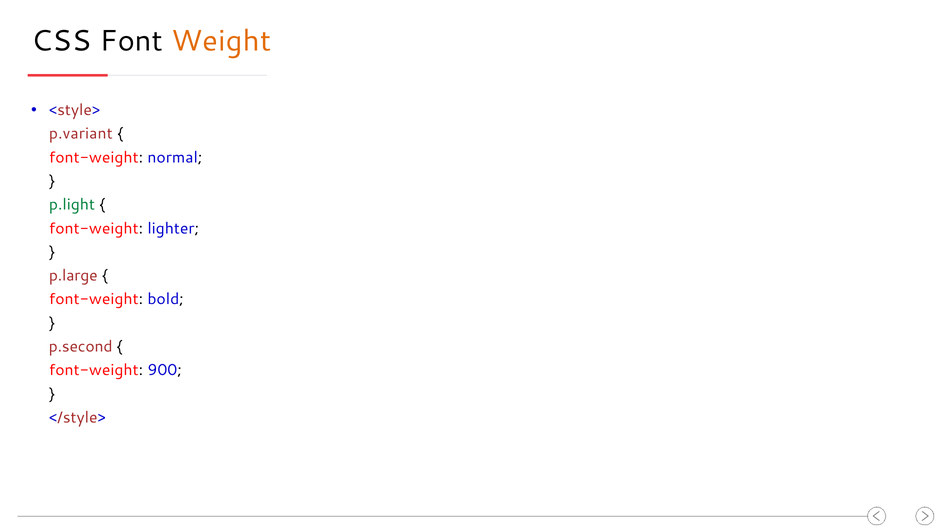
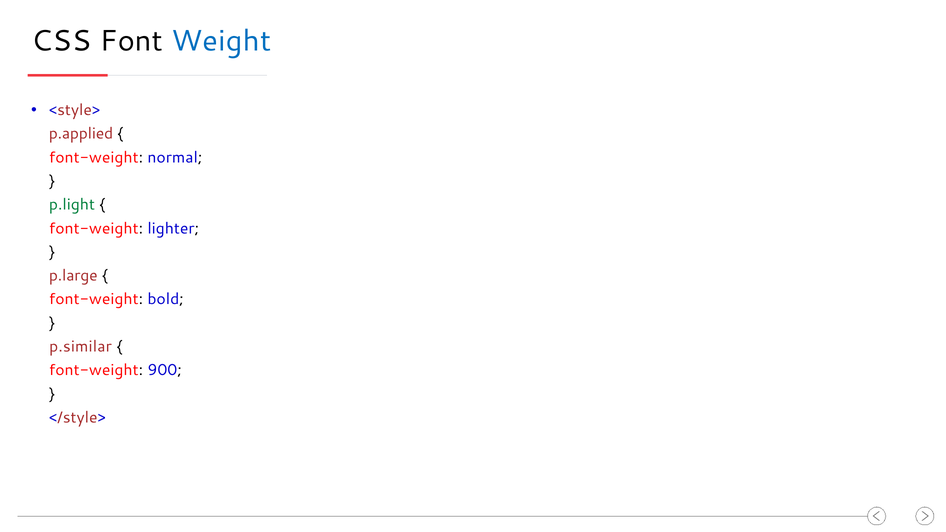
Weight colour: orange -> blue
p.variant: p.variant -> p.applied
p.second: p.second -> p.similar
